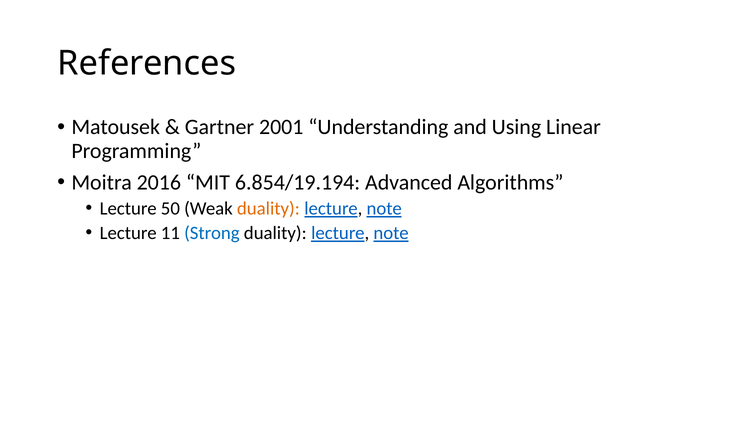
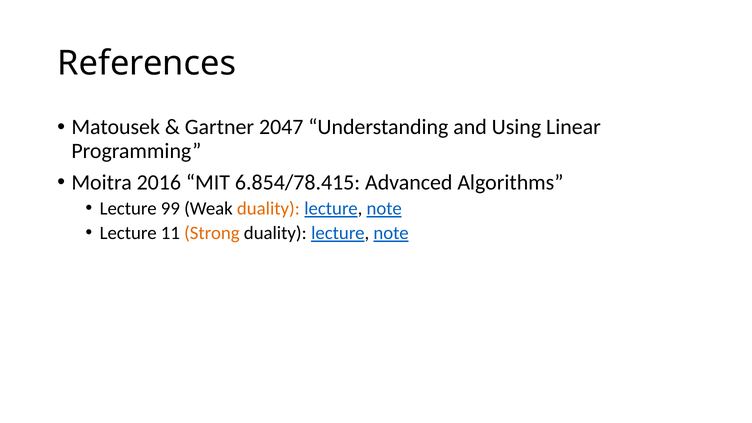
2001: 2001 -> 2047
6.854/19.194: 6.854/19.194 -> 6.854/78.415
50: 50 -> 99
Strong colour: blue -> orange
